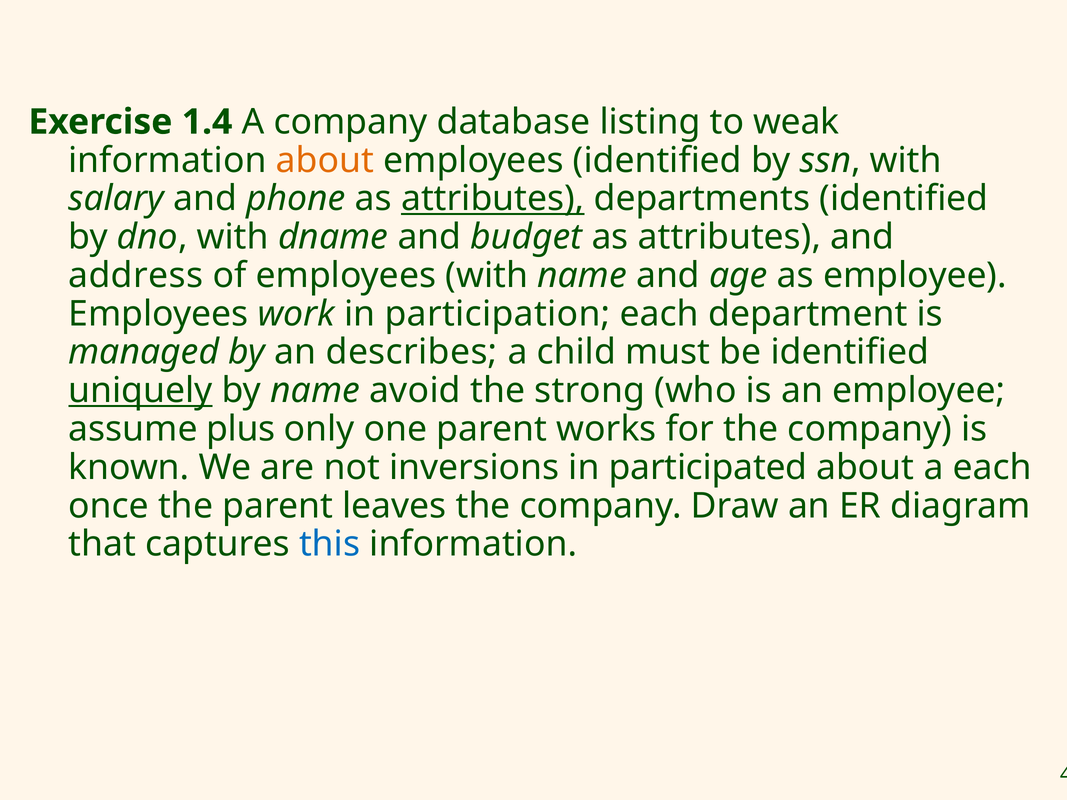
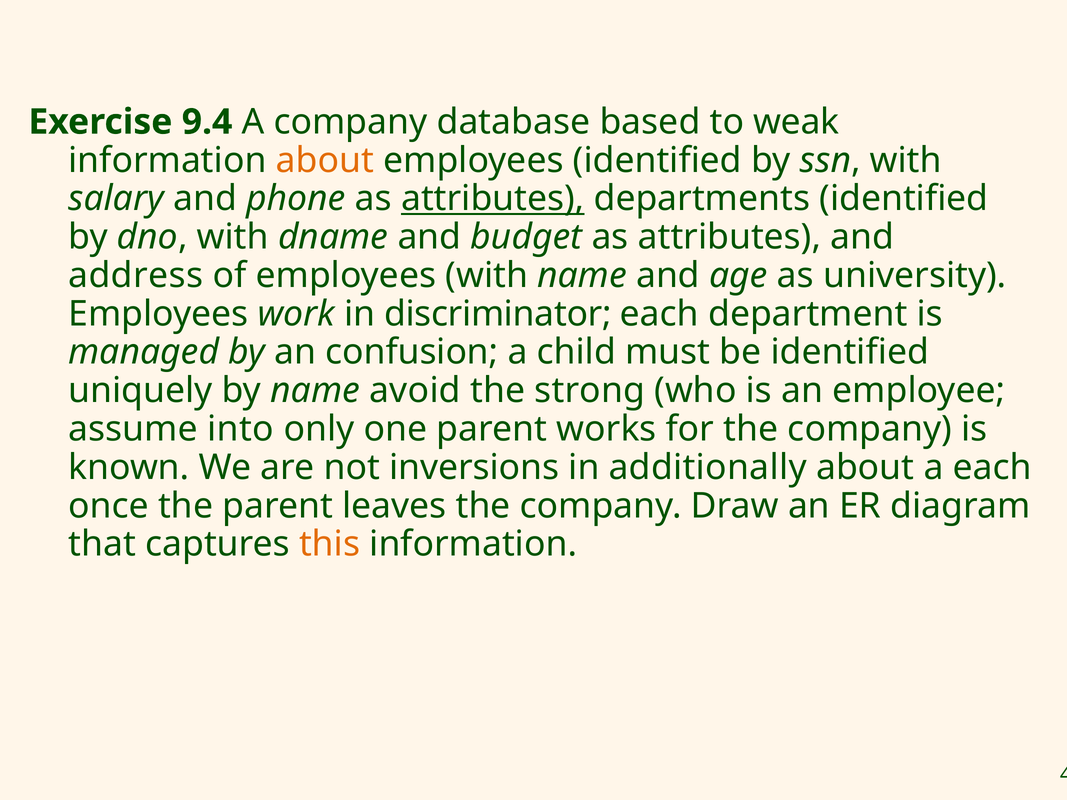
1.4: 1.4 -> 9.4
listing: listing -> based
as employee: employee -> university
participation: participation -> discriminator
describes: describes -> confusion
uniquely underline: present -> none
plus: plus -> into
participated: participated -> additionally
this colour: blue -> orange
